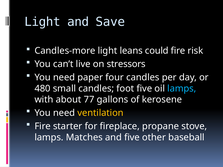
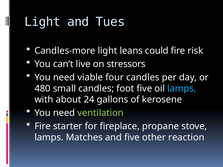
Save: Save -> Tues
paper: paper -> viable
77: 77 -> 24
ventilation colour: yellow -> light green
baseball: baseball -> reaction
